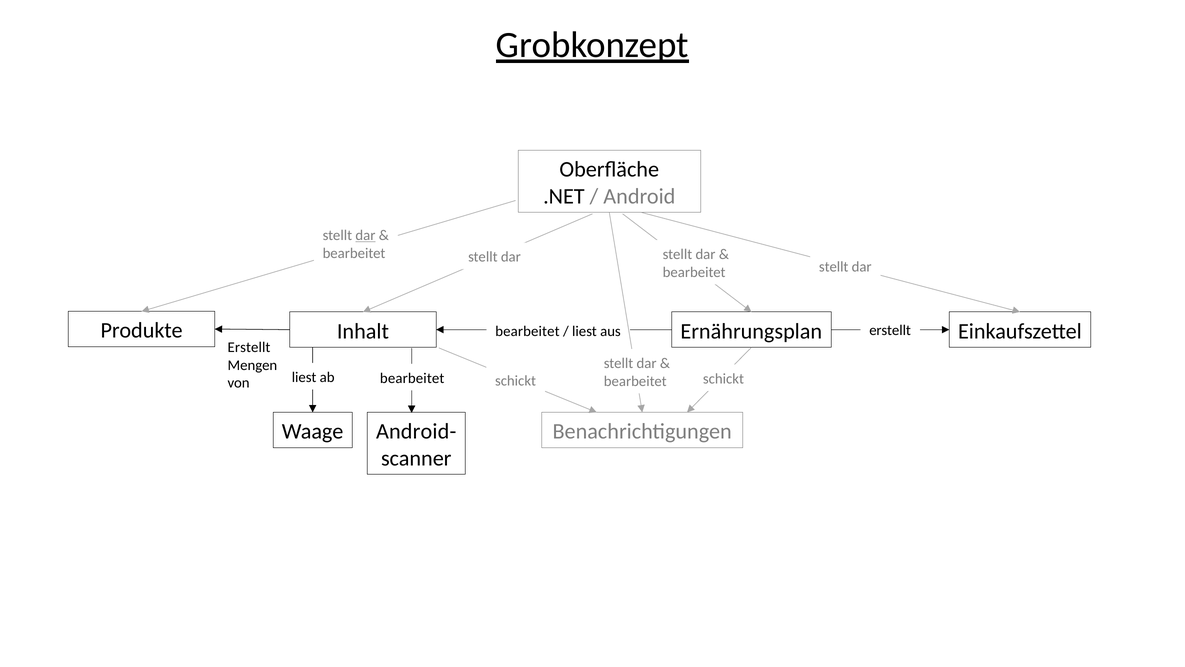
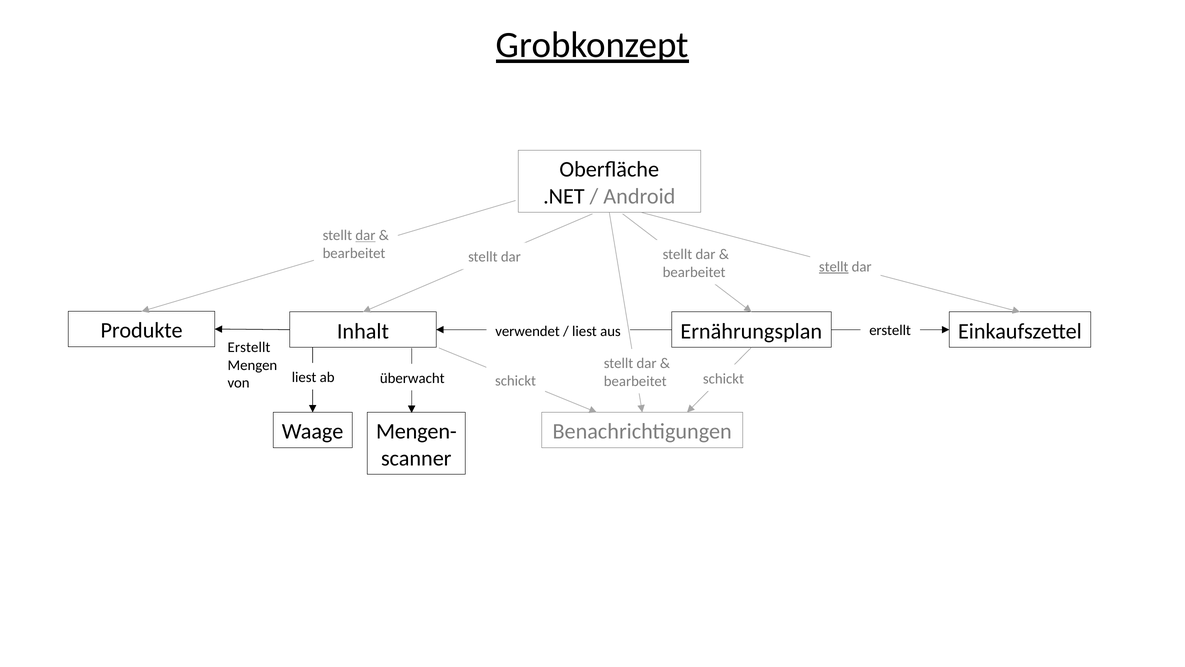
stellt at (834, 267) underline: none -> present
bearbeitet at (527, 331): bearbeitet -> verwendet
bearbeitet at (412, 378): bearbeitet -> überwacht
Android-: Android- -> Mengen-
